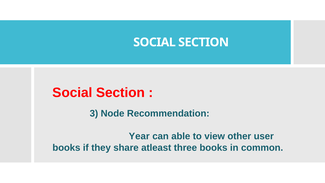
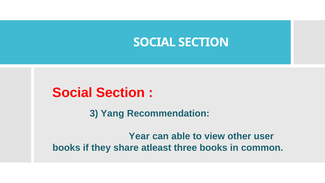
Node: Node -> Yang
